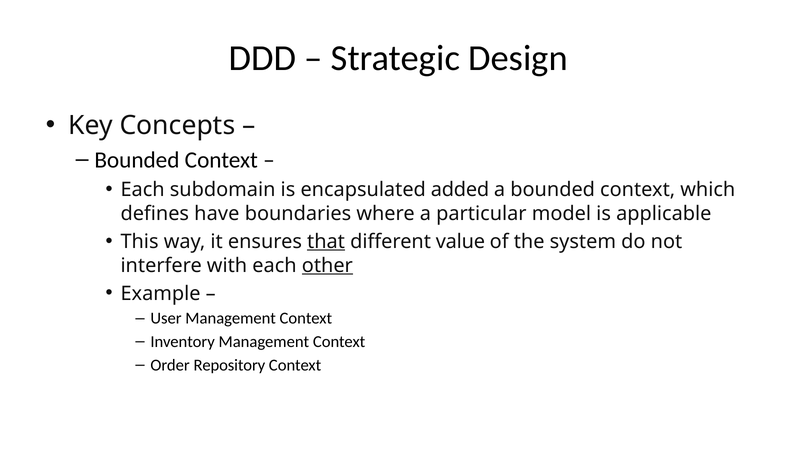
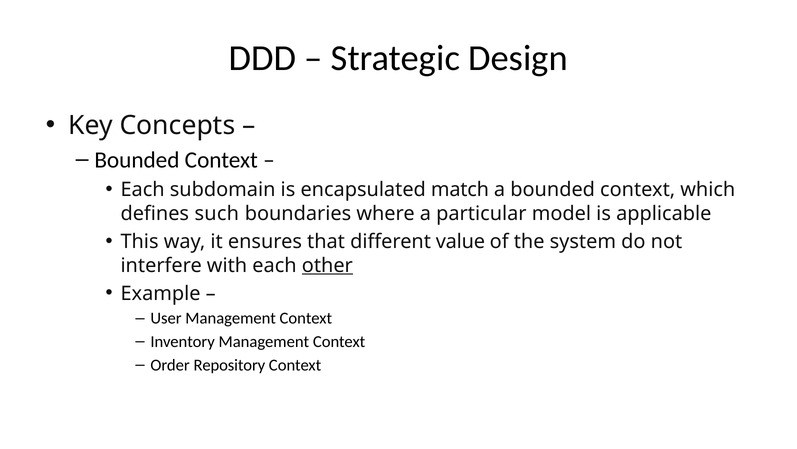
added: added -> match
have: have -> such
that underline: present -> none
